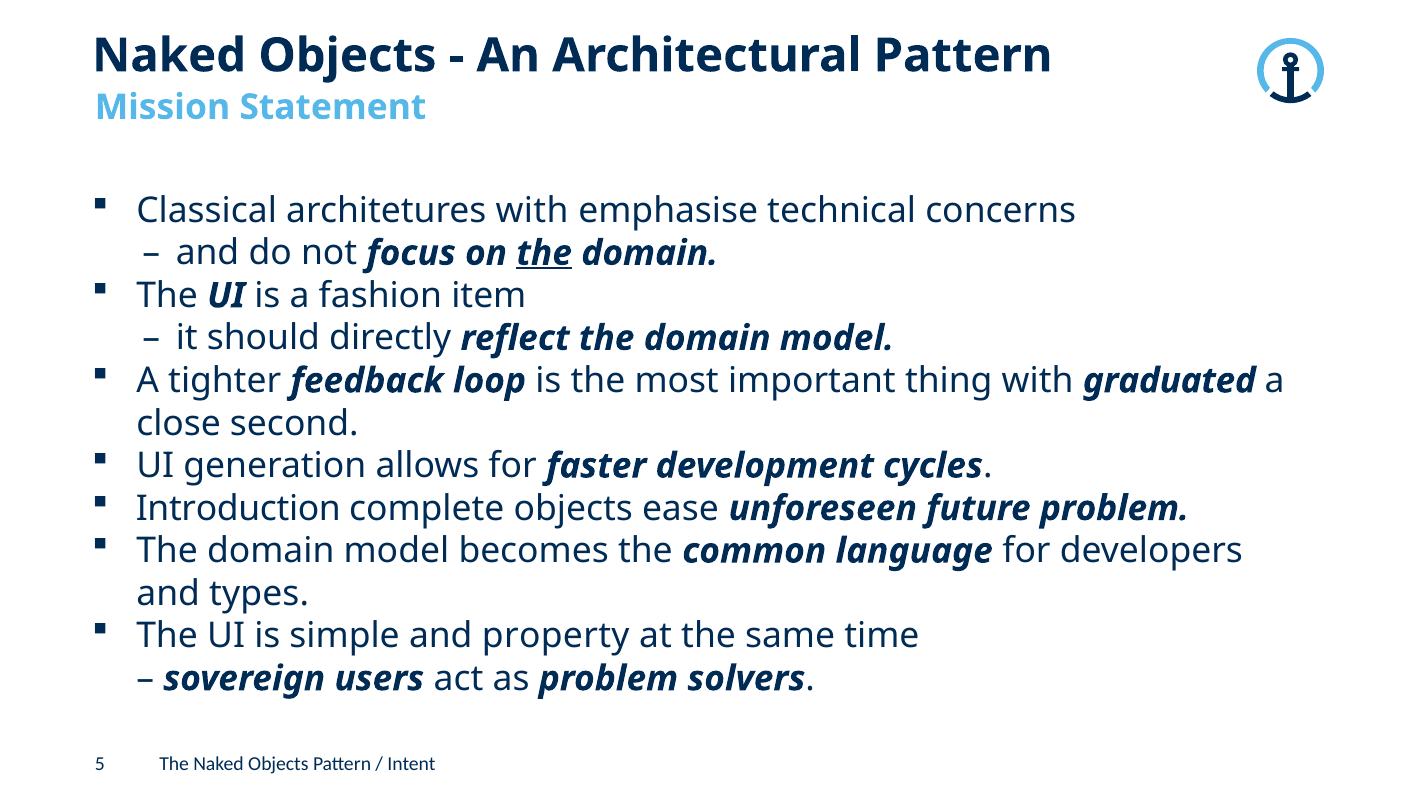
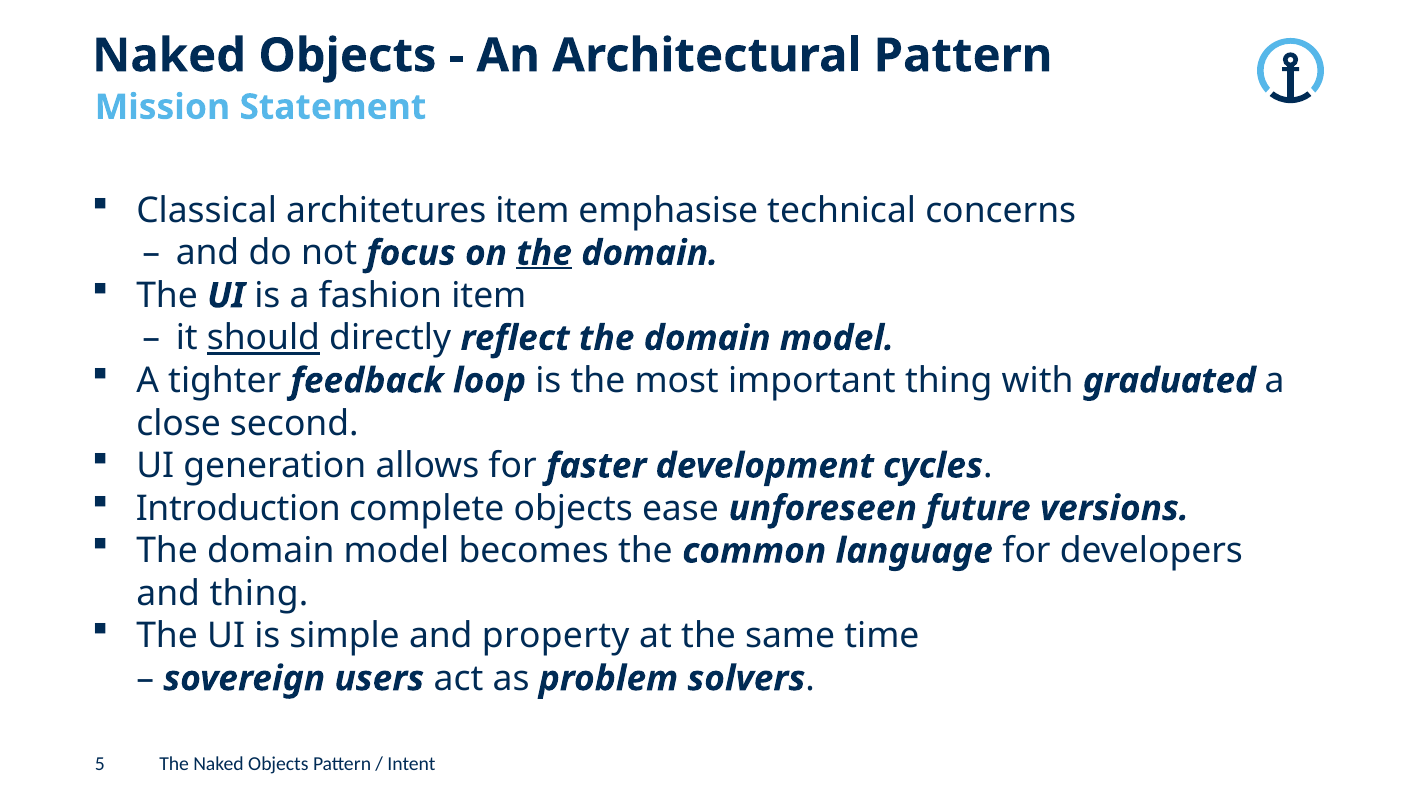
architetures with: with -> item
should underline: none -> present
future problem: problem -> versions
and types: types -> thing
